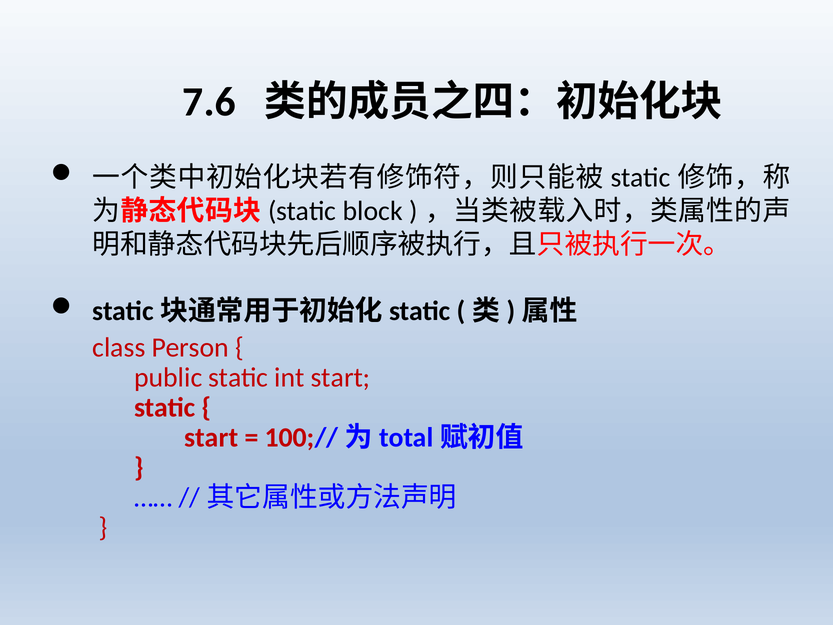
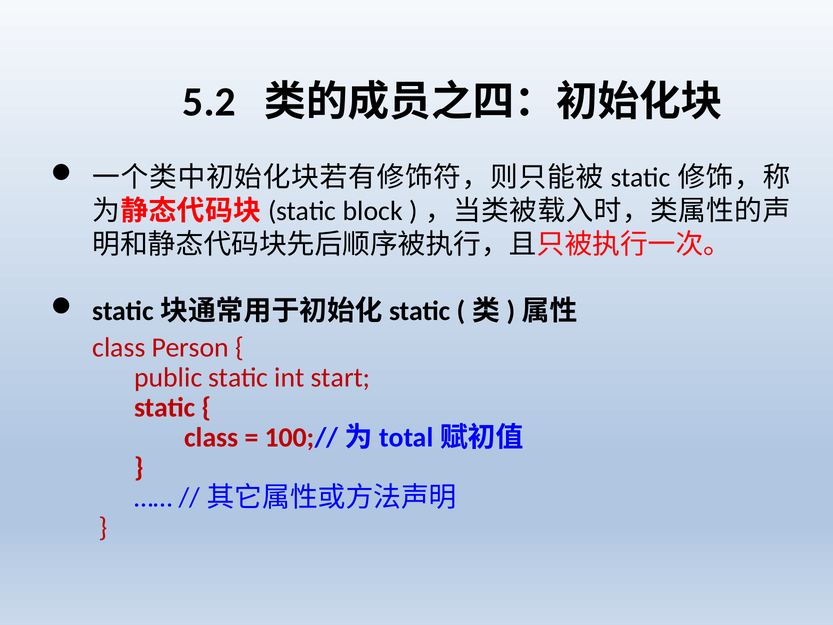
7.6: 7.6 -> 5.2
start at (211, 437): start -> class
